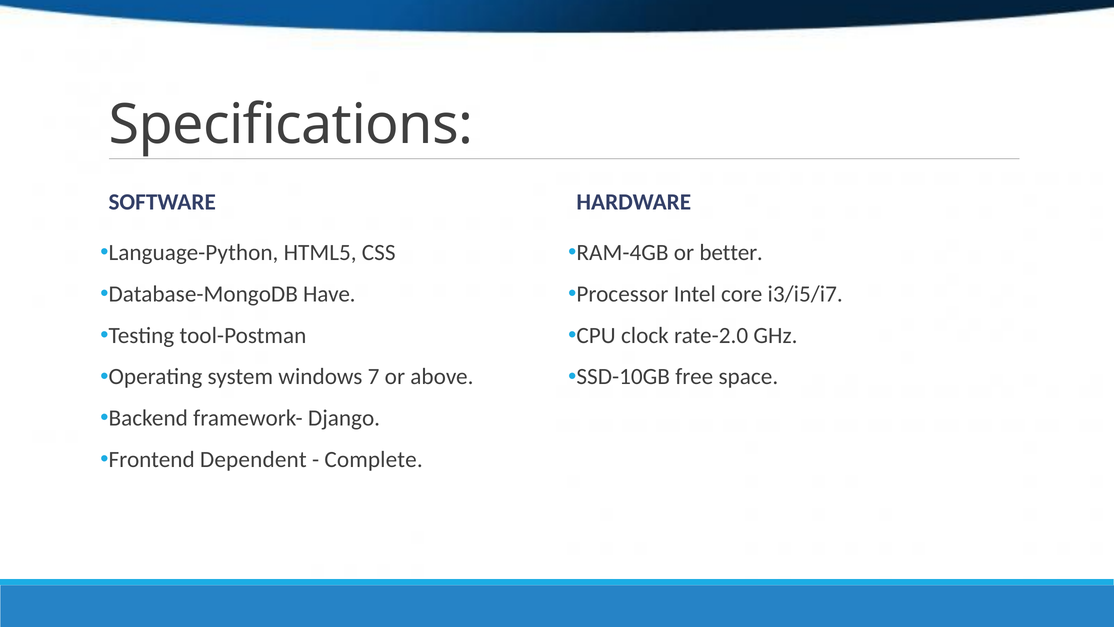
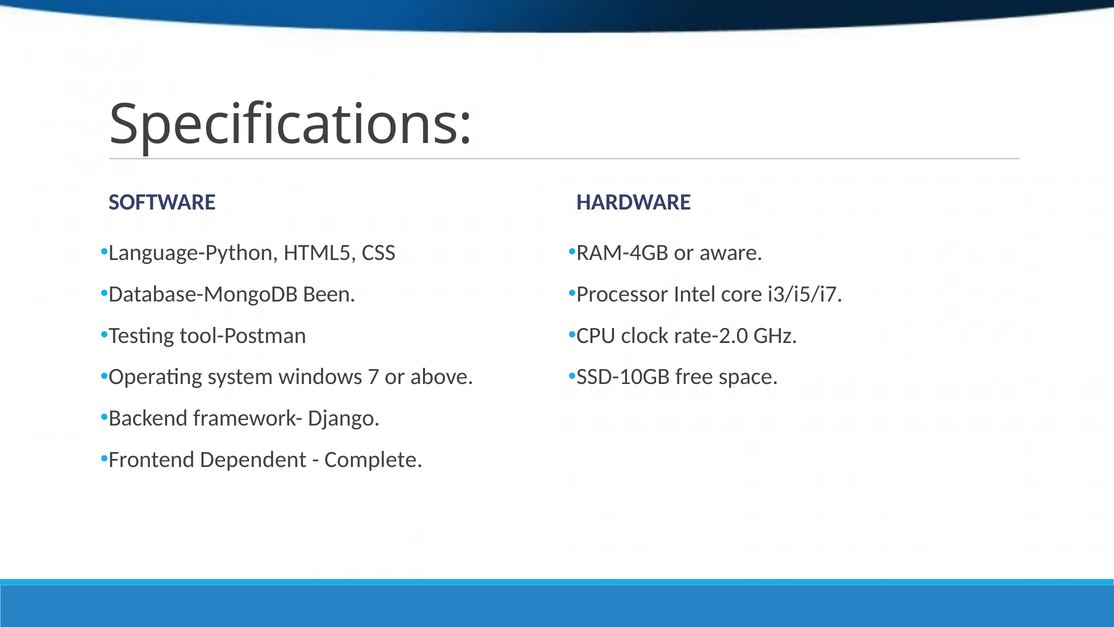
better: better -> aware
Have: Have -> Been
